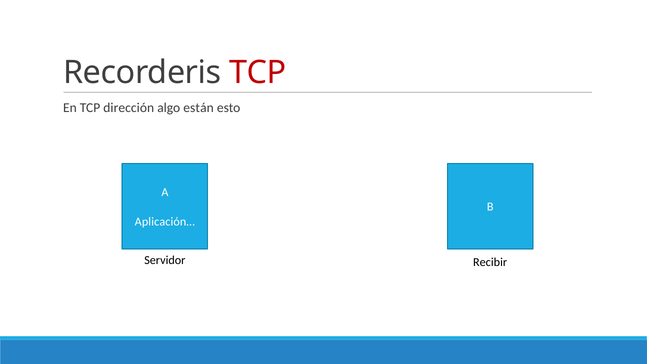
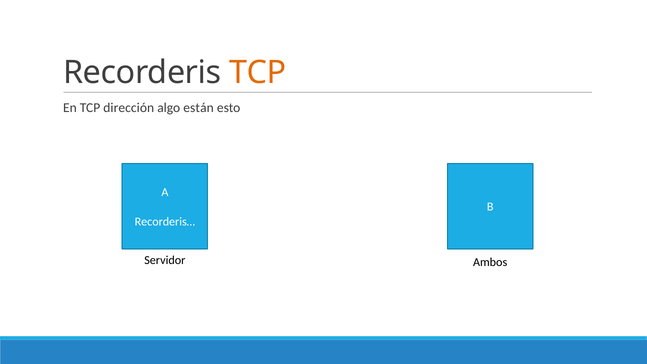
TCP at (258, 72) colour: red -> orange
Aplicación…: Aplicación… -> Recorderis…
Recibir: Recibir -> Ambos
